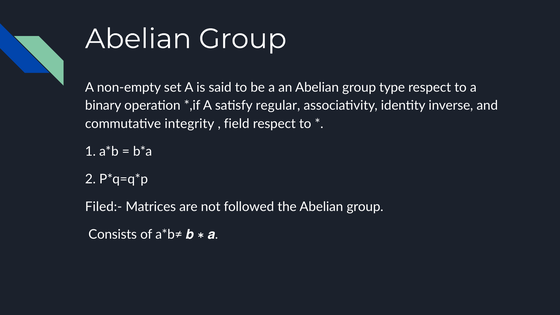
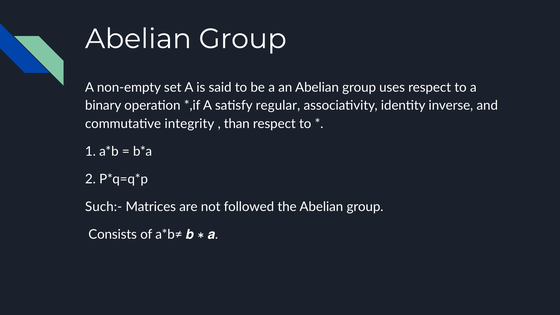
type: type -> uses
field: field -> than
Filed:-: Filed:- -> Such:-
